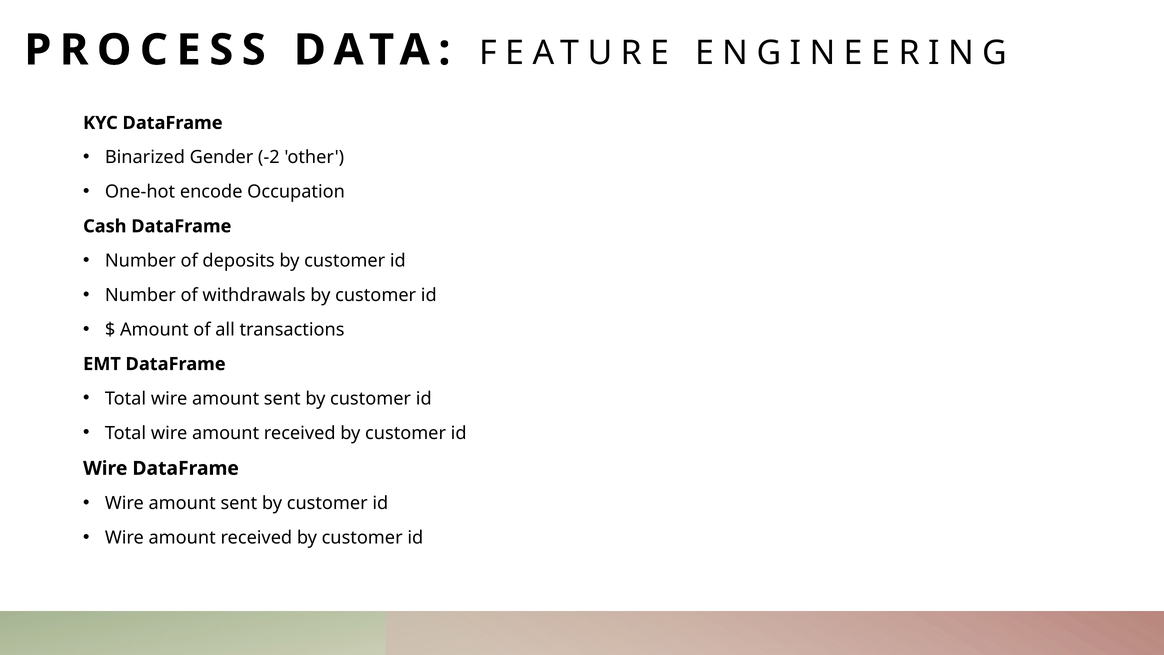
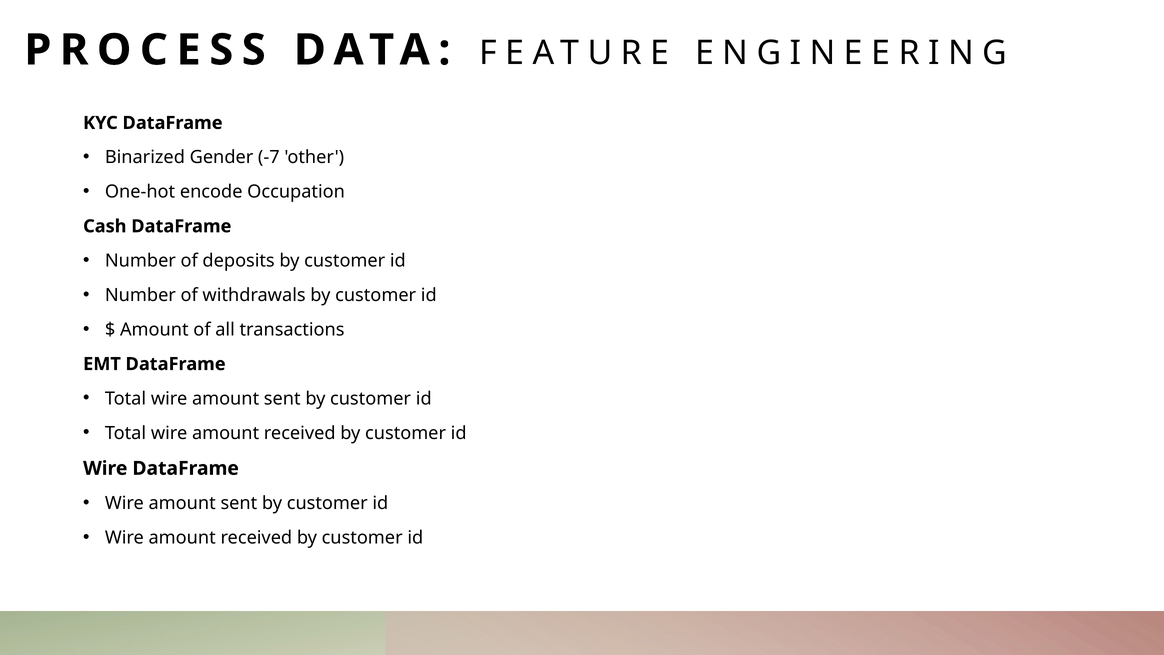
-2: -2 -> -7
